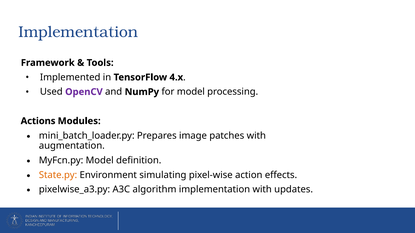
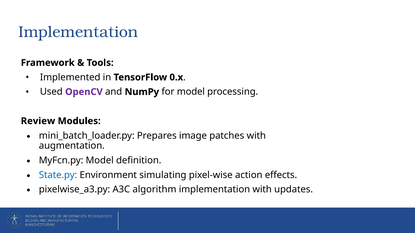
4.x: 4.x -> 0.x
Actions: Actions -> Review
State.py colour: orange -> blue
